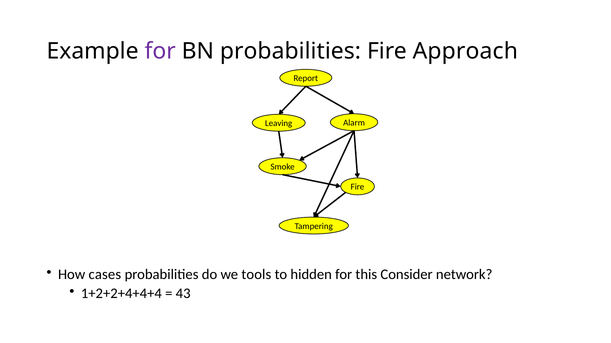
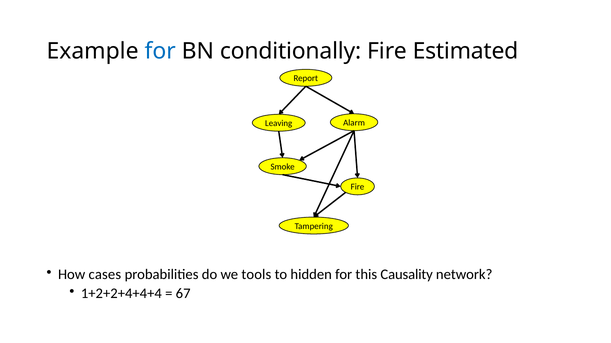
for at (160, 51) colour: purple -> blue
BN probabilities: probabilities -> conditionally
Approach: Approach -> Estimated
Consider: Consider -> Causality
43: 43 -> 67
